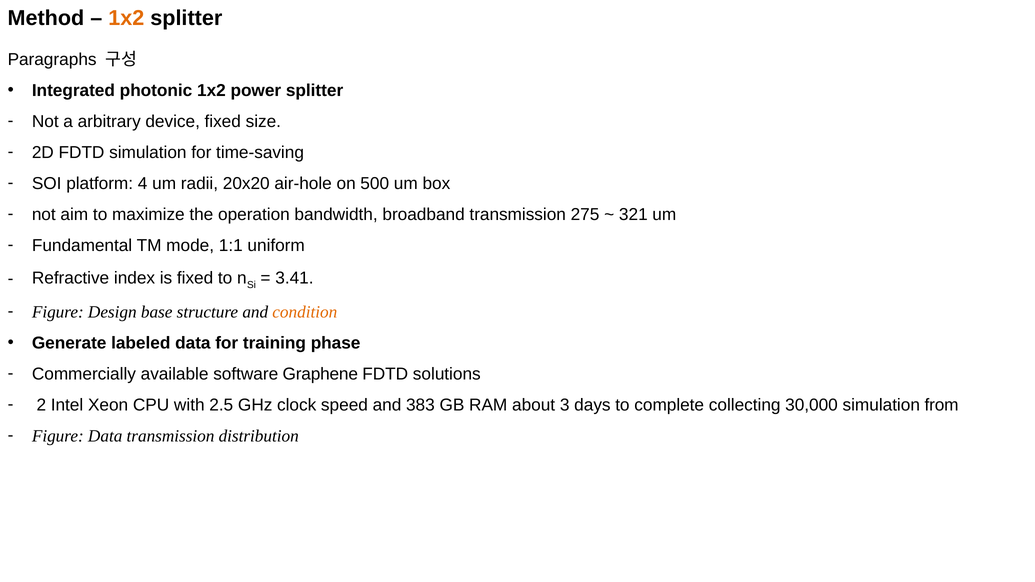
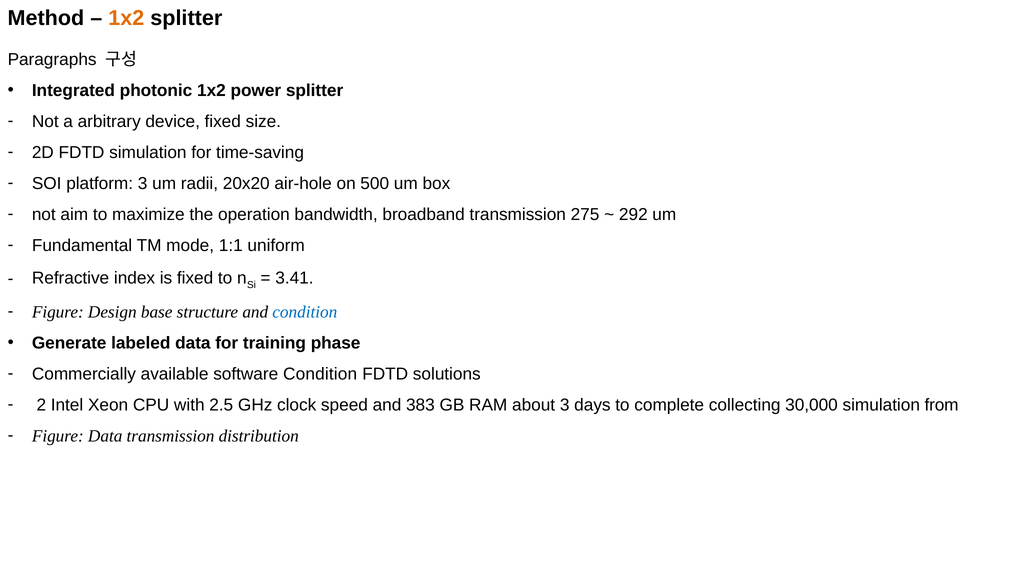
platform 4: 4 -> 3
321: 321 -> 292
condition at (305, 312) colour: orange -> blue
software Graphene: Graphene -> Condition
